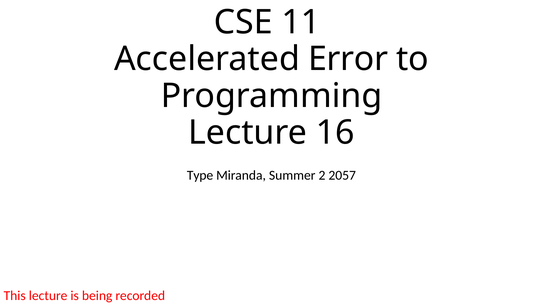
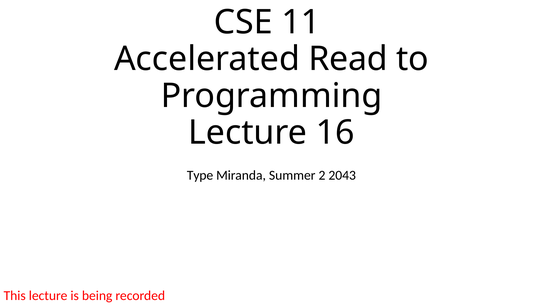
Error: Error -> Read
2057: 2057 -> 2043
